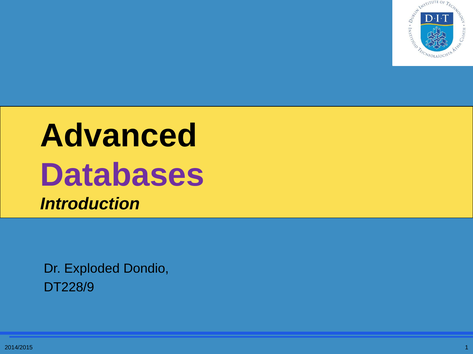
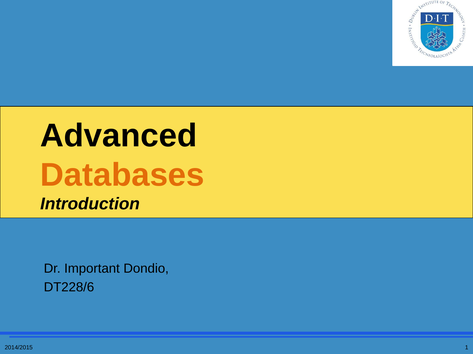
Databases colour: purple -> orange
Exploded: Exploded -> Important
DT228/9: DT228/9 -> DT228/6
